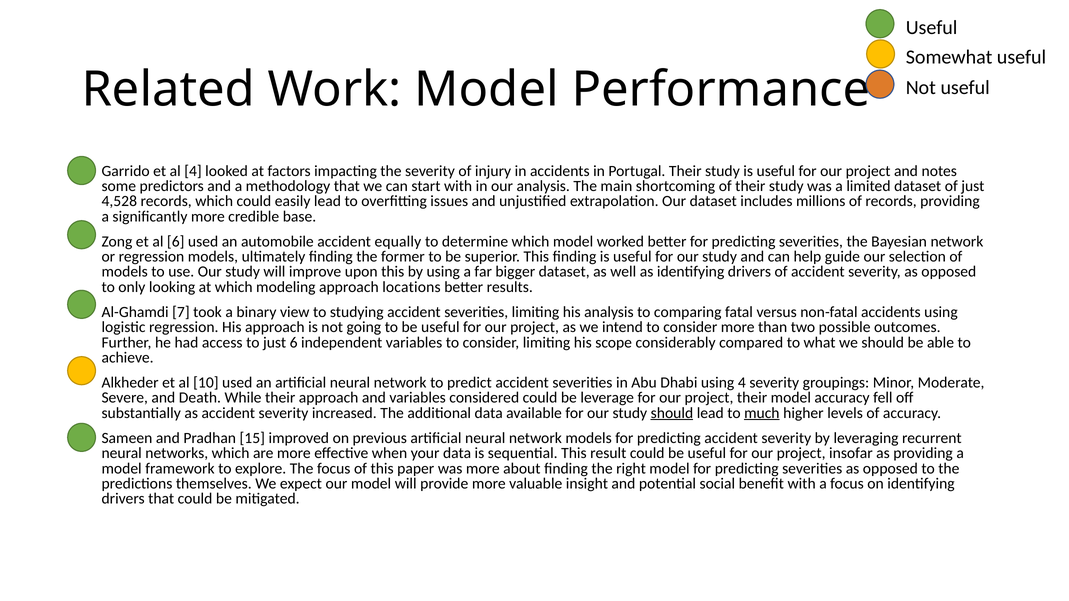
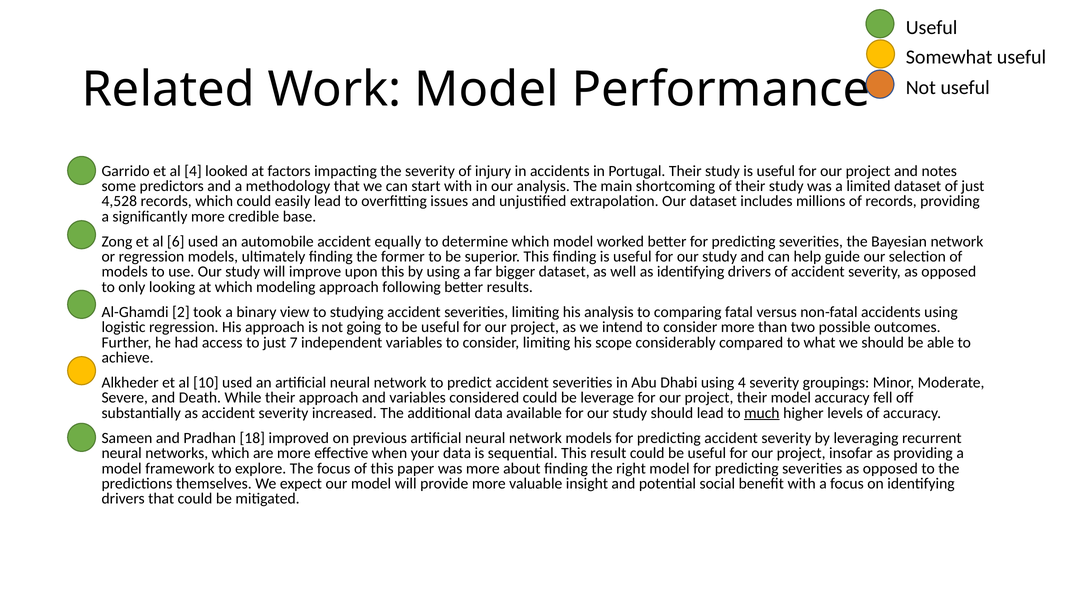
locations: locations -> following
7: 7 -> 2
just 6: 6 -> 7
should at (672, 413) underline: present -> none
15: 15 -> 18
